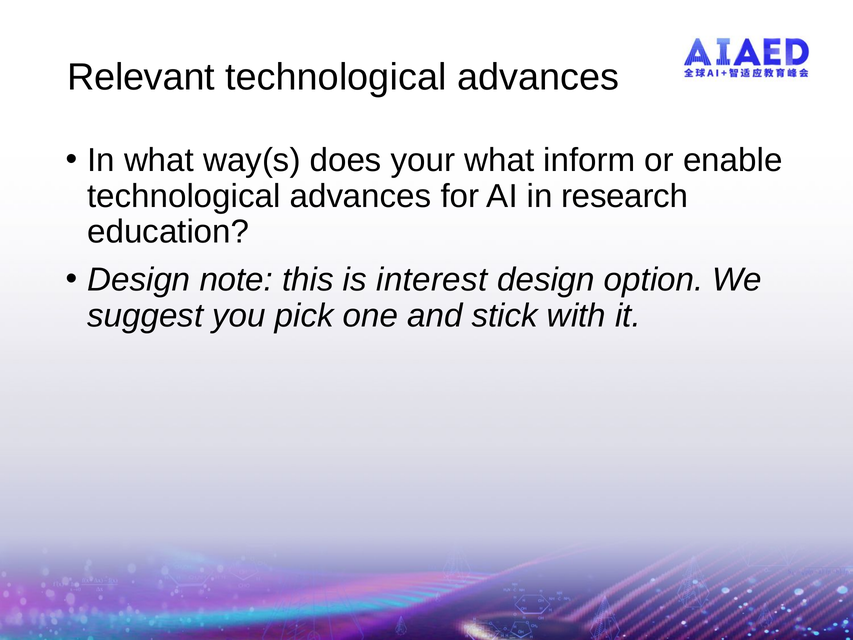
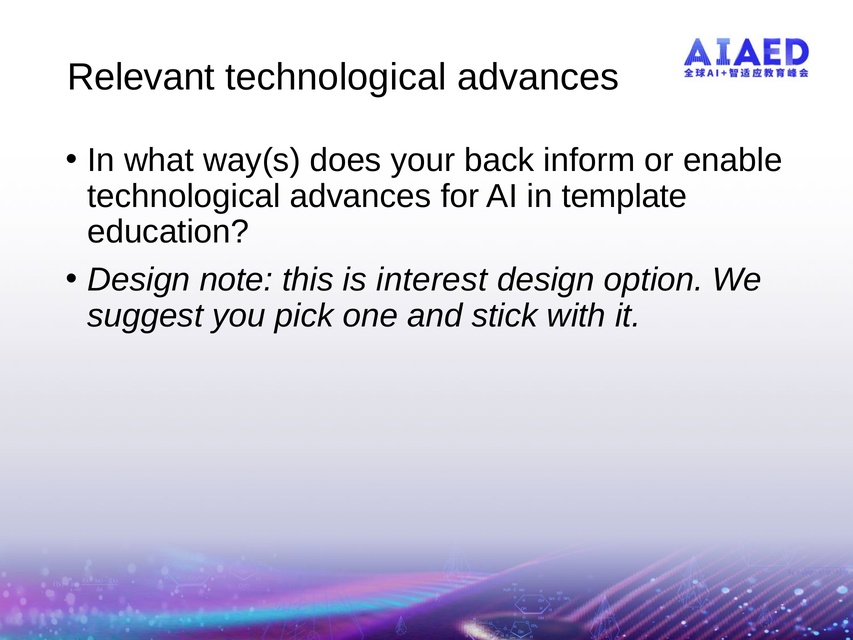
your what: what -> back
research: research -> template
